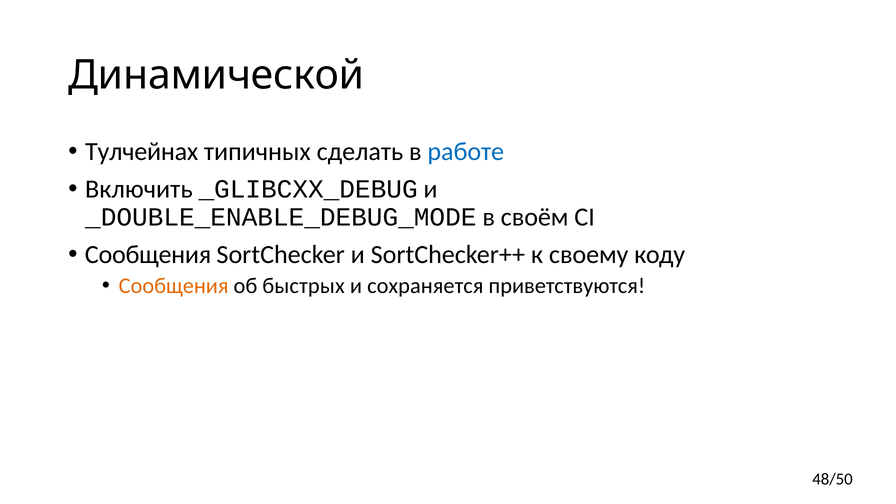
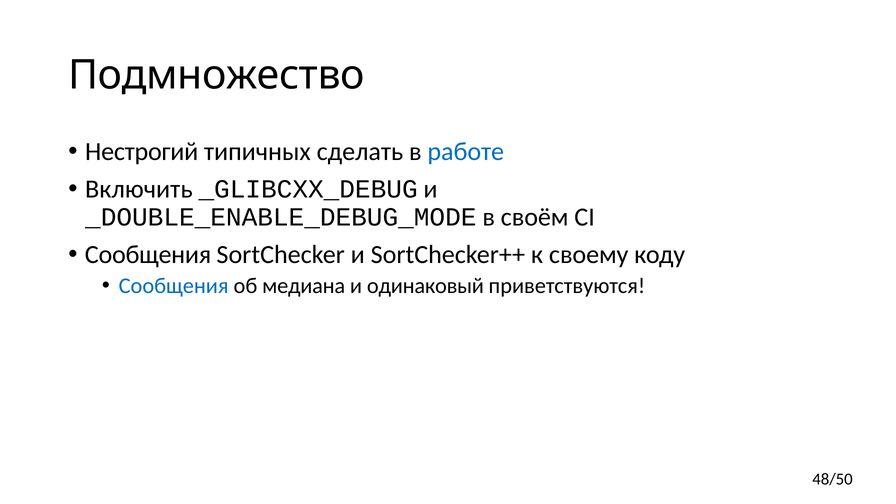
Динамической: Динамической -> Подмножество
Тулчейнах: Тулчейнах -> Нестрогий
Сообщения at (174, 286) colour: orange -> blue
быстрых: быстрых -> медиана
сохраняется: сохраняется -> одинаковый
